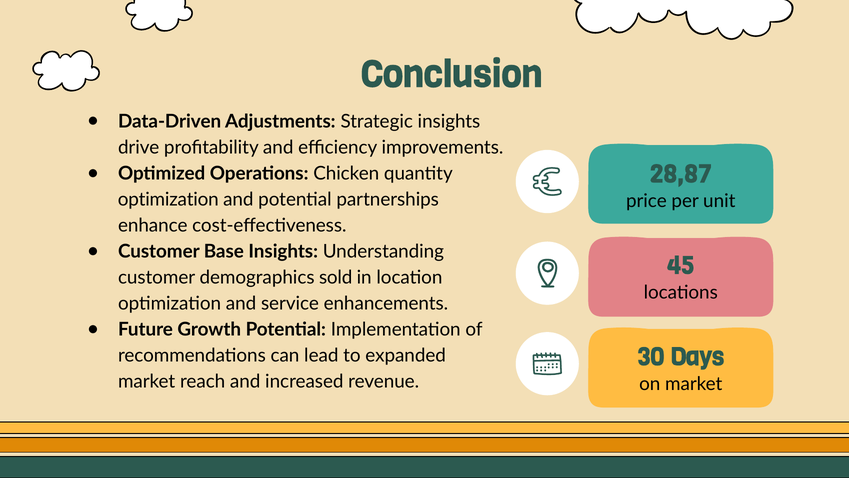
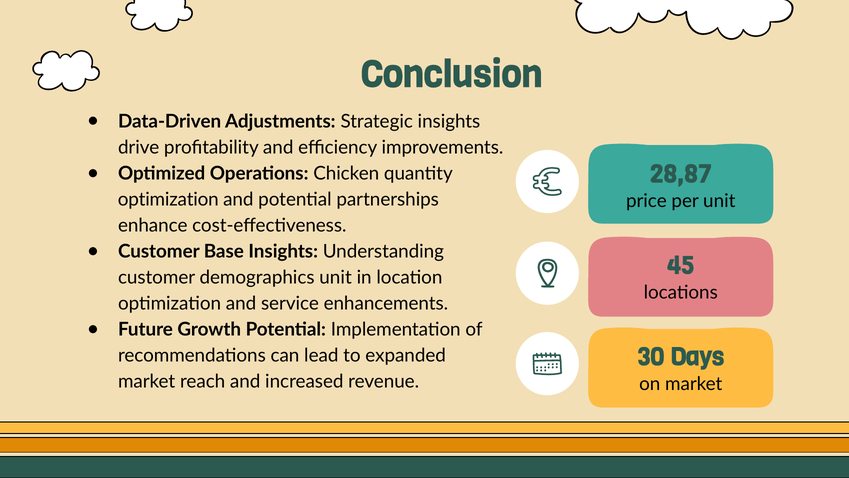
demographics sold: sold -> unit
